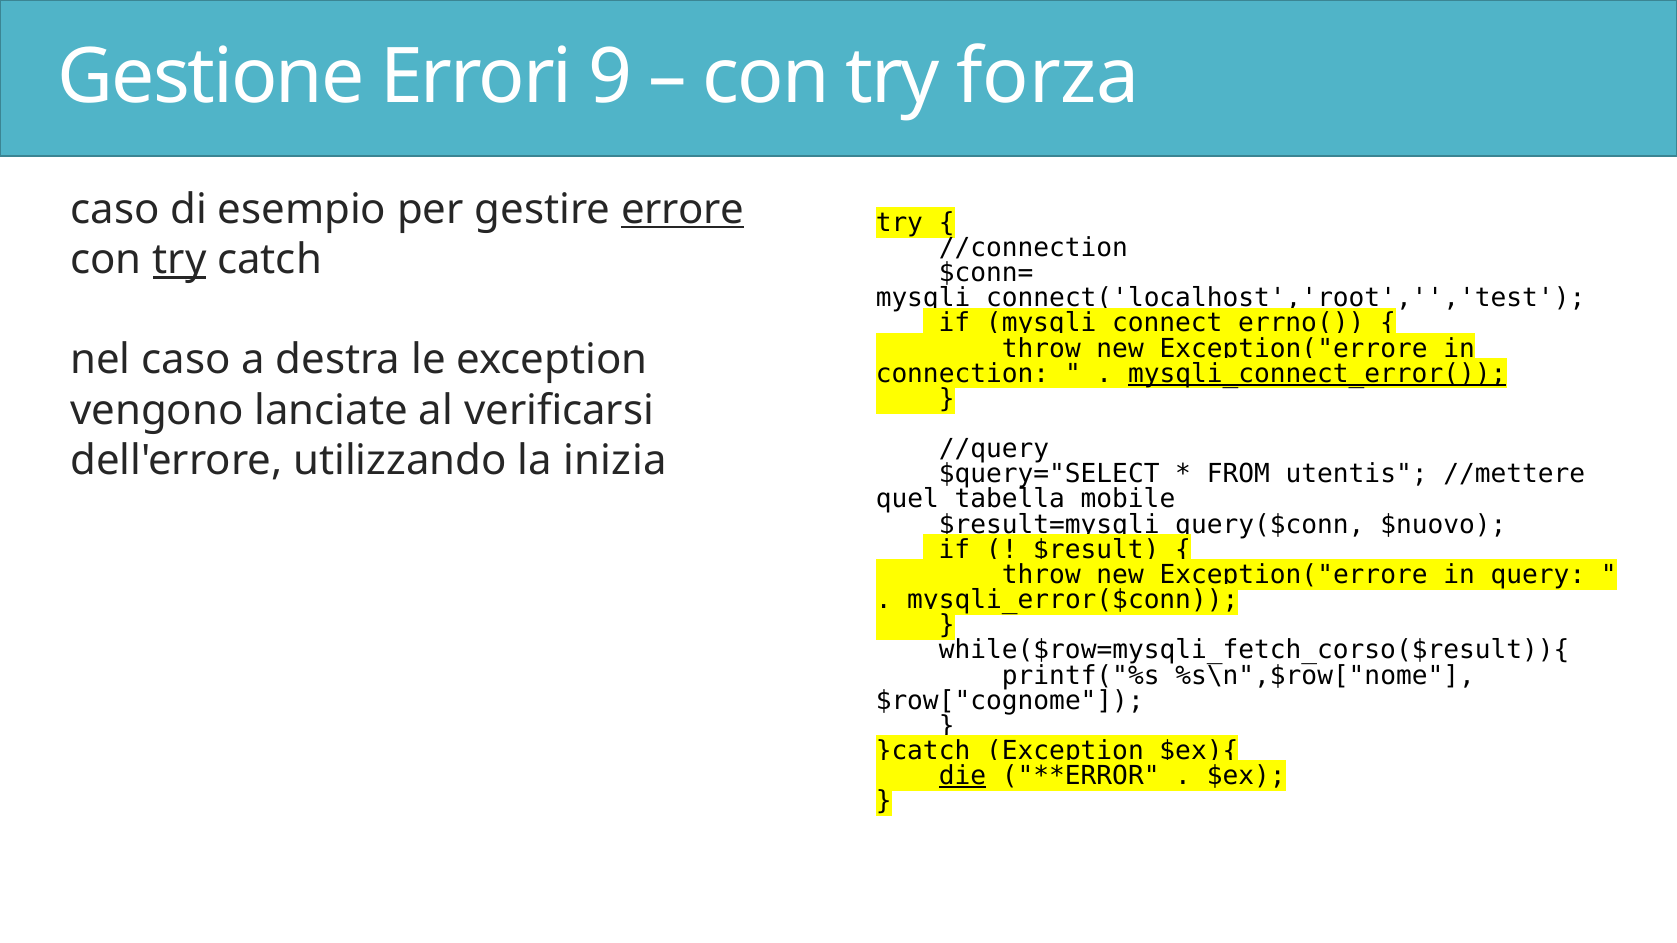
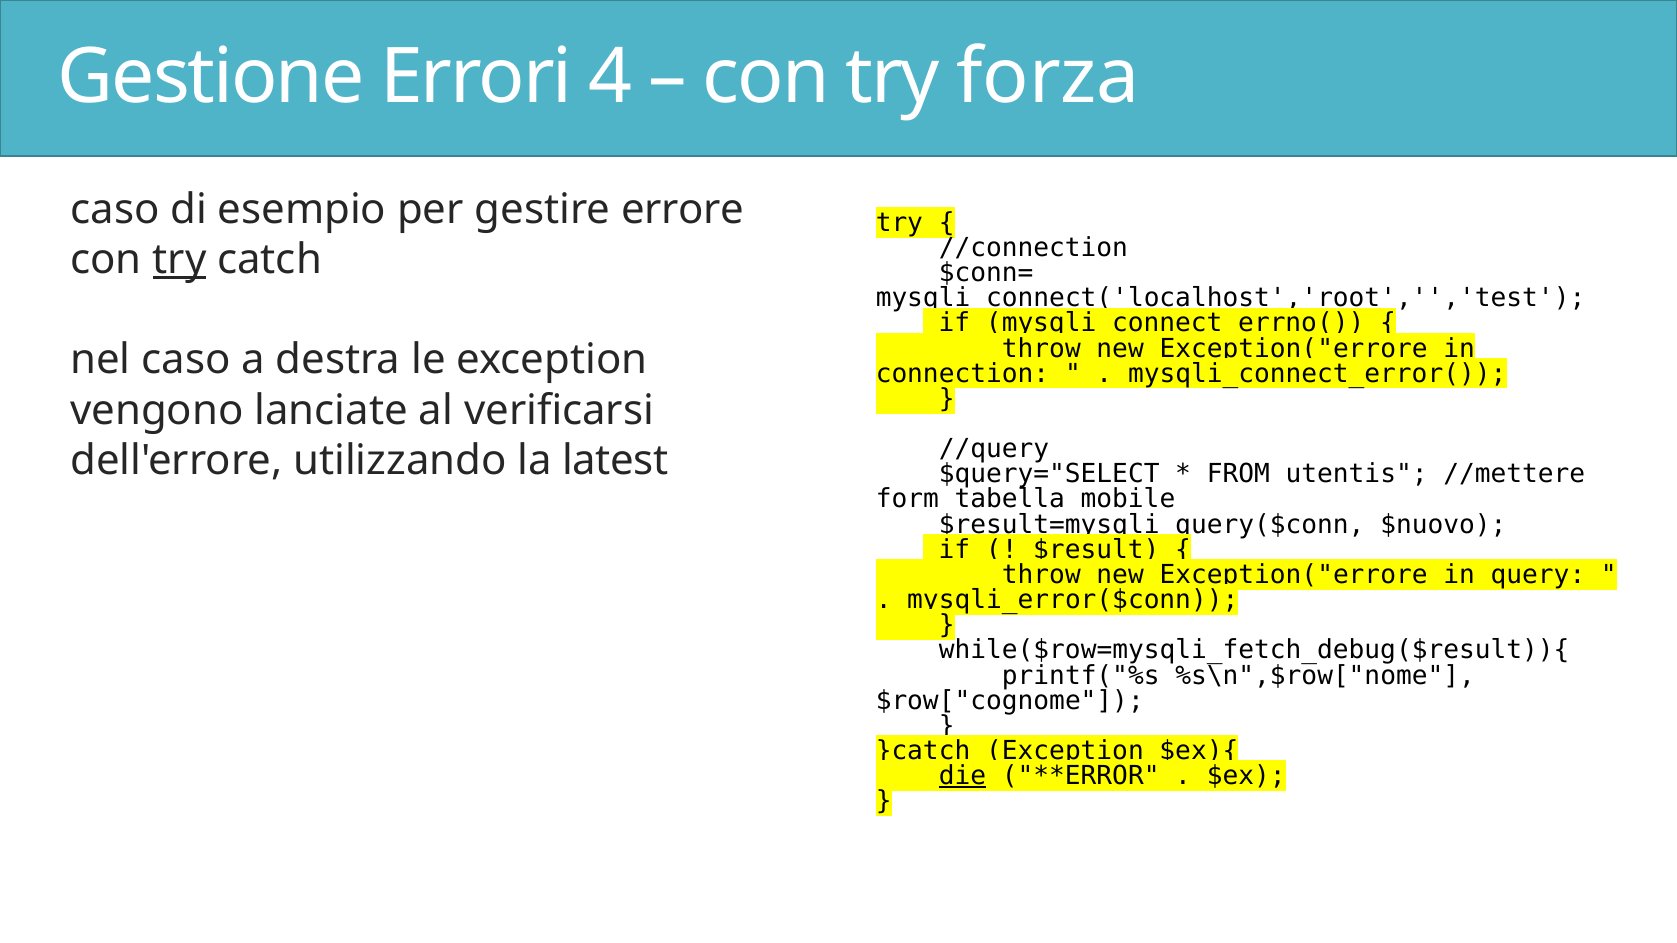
9: 9 -> 4
errore underline: present -> none
mysqli_connect_error( underline: present -> none
inizia: inizia -> latest
quel: quel -> form
while($row=mysqli_fetch_corso($result)){: while($row=mysqli_fetch_corso($result)){ -> while($row=mysqli_fetch_debug($result)){
